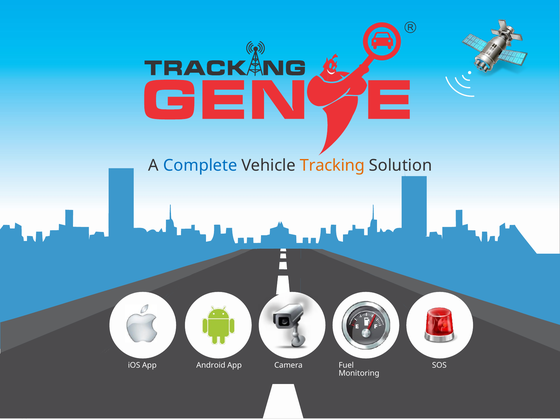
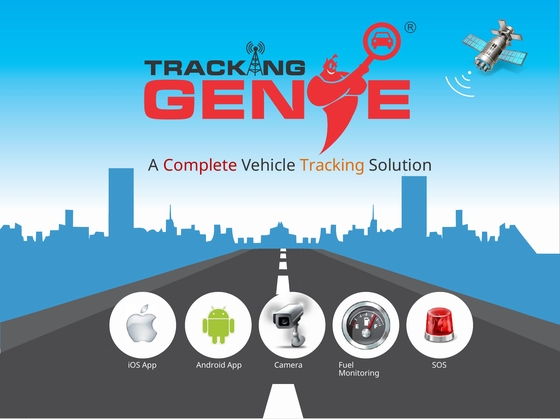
Complete colour: blue -> red
